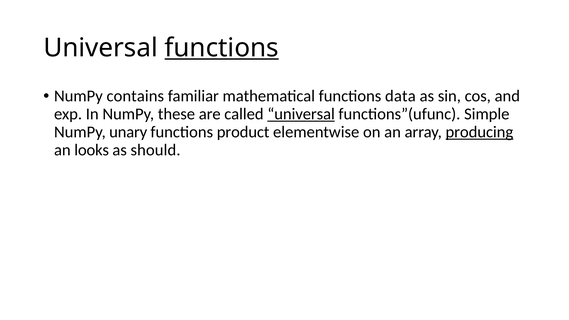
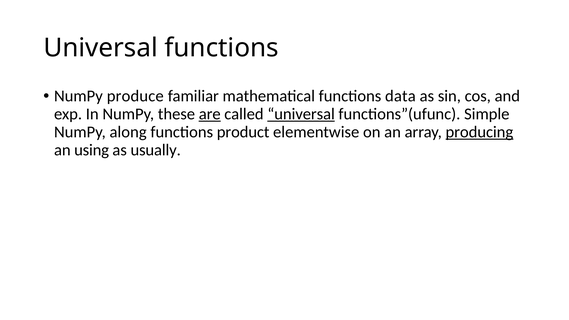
functions at (222, 48) underline: present -> none
contains: contains -> produce
are underline: none -> present
unary: unary -> along
looks: looks -> using
should: should -> usually
